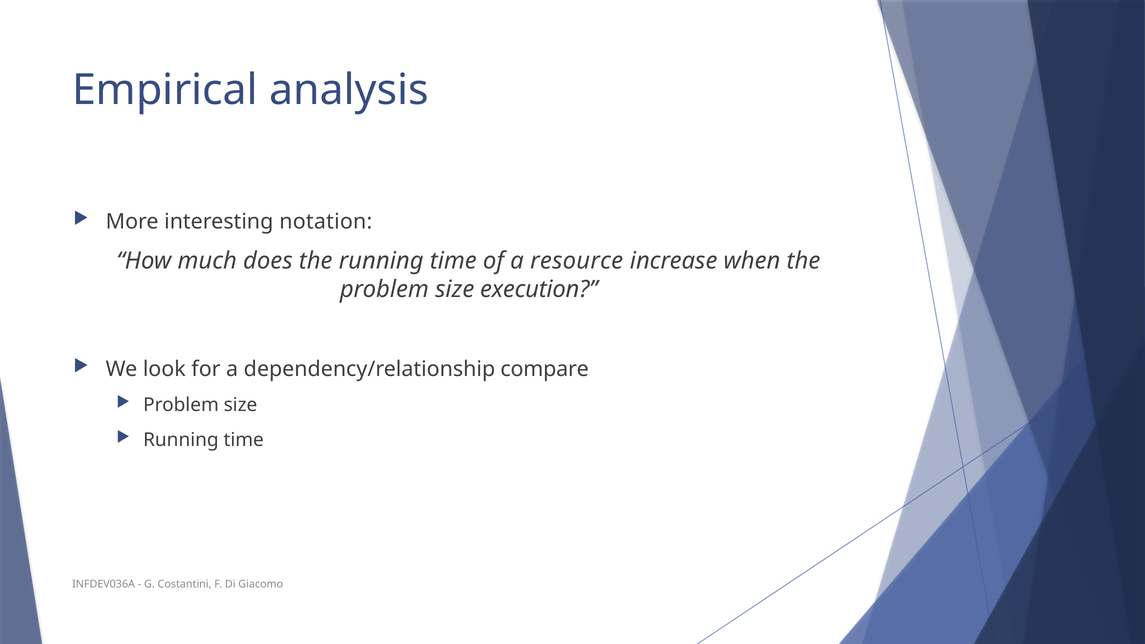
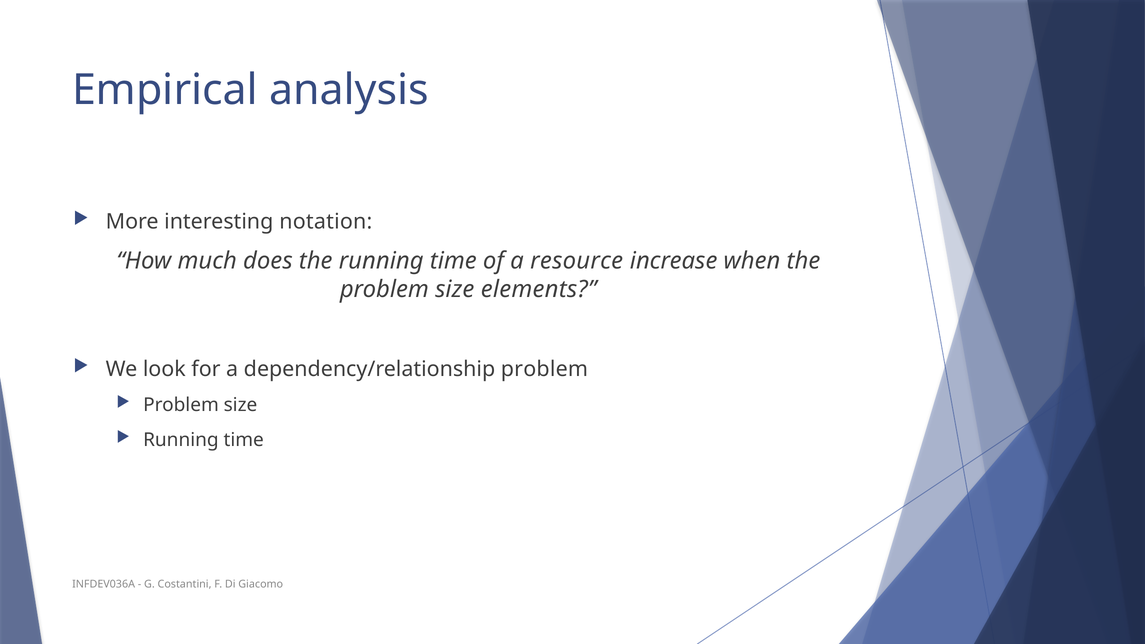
execution: execution -> elements
dependency/relationship compare: compare -> problem
